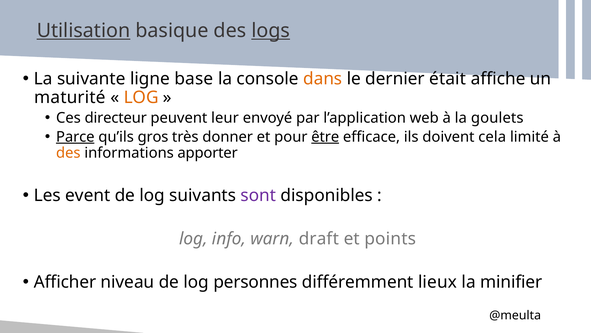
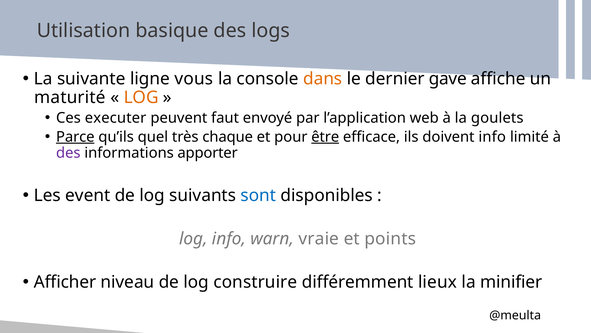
Utilisation underline: present -> none
logs underline: present -> none
base: base -> vous
était: était -> gave
directeur: directeur -> executer
leur: leur -> faut
gros: gros -> quel
donner: donner -> chaque
doivent cela: cela -> info
des at (68, 153) colour: orange -> purple
sont colour: purple -> blue
draft: draft -> vraie
personnes: personnes -> construire
